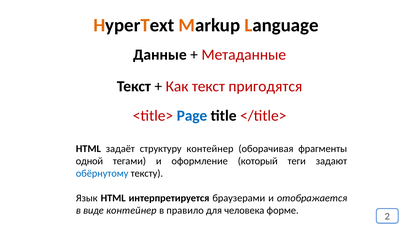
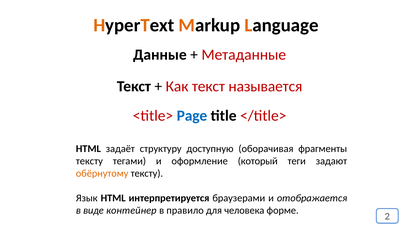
пригодятся: пригодятся -> называется
структуру контейнер: контейнер -> доступную
одной at (89, 161): одной -> тексту
обёрнутому colour: blue -> orange
